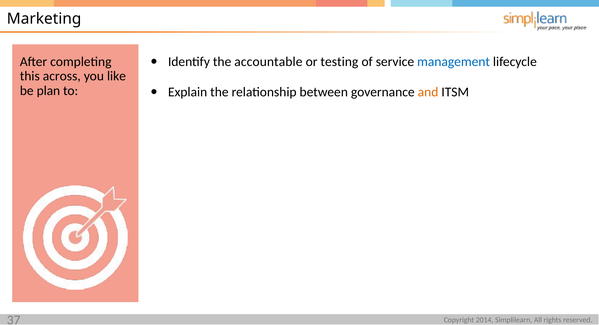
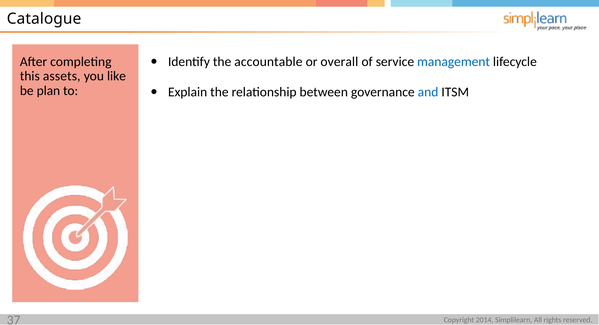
Marketing: Marketing -> Catalogue
testing: testing -> overall
across: across -> assets
and colour: orange -> blue
